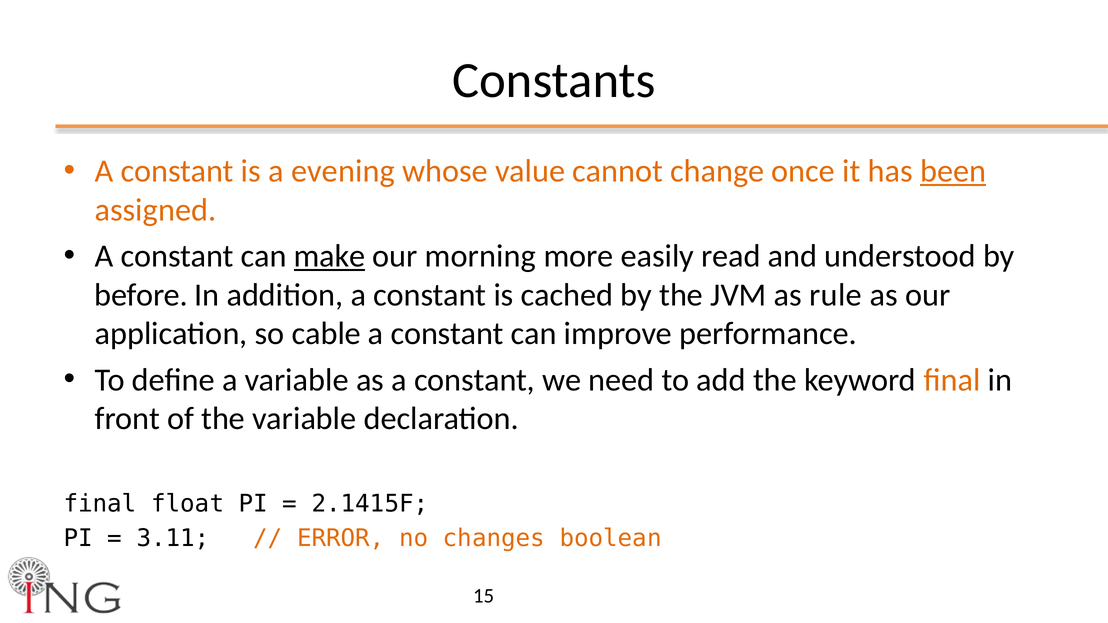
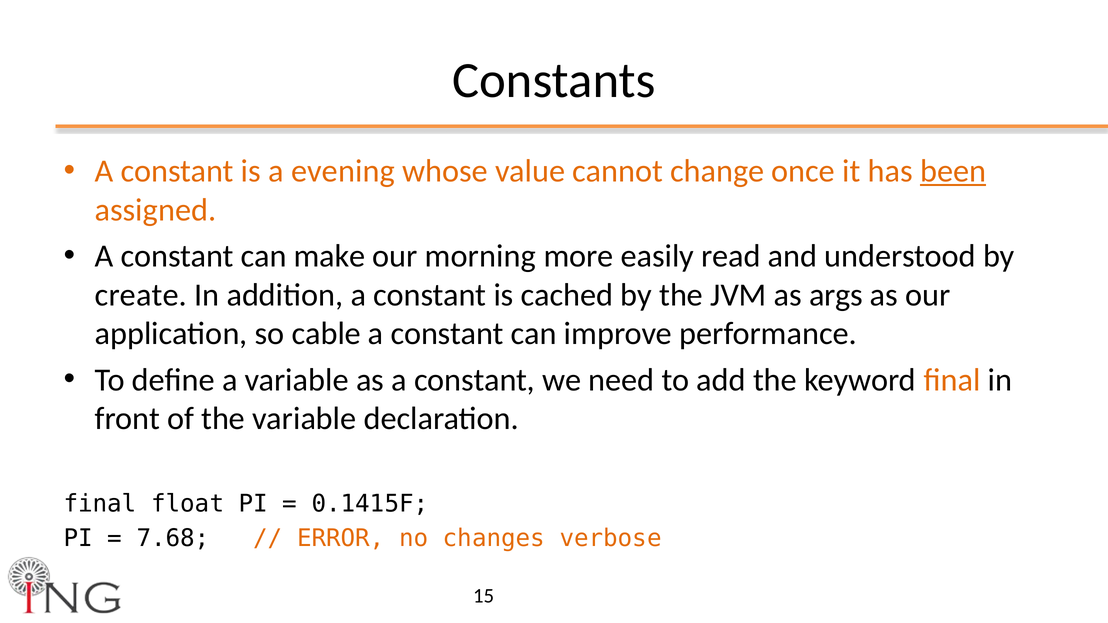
make underline: present -> none
before: before -> create
rule: rule -> args
2.1415F: 2.1415F -> 0.1415F
3.11: 3.11 -> 7.68
boolean: boolean -> verbose
